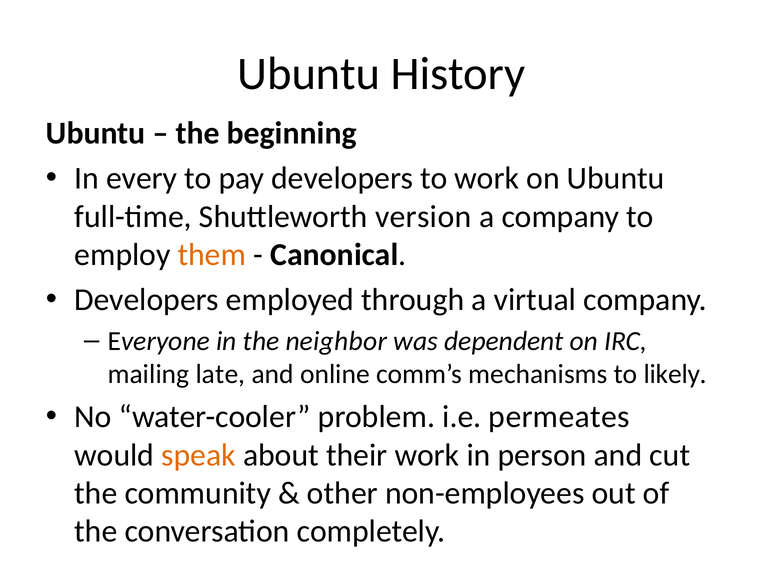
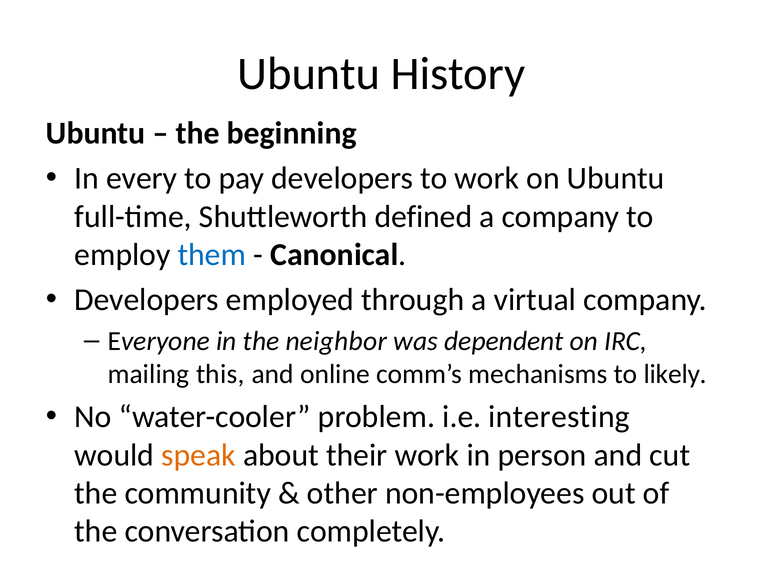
version: version -> defined
them colour: orange -> blue
late: late -> this
permeates: permeates -> interesting
